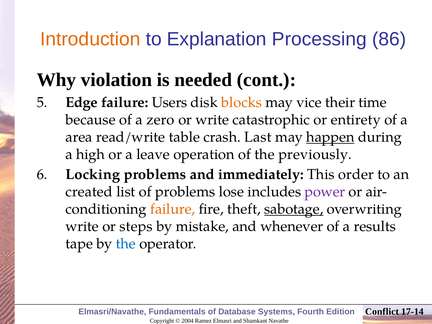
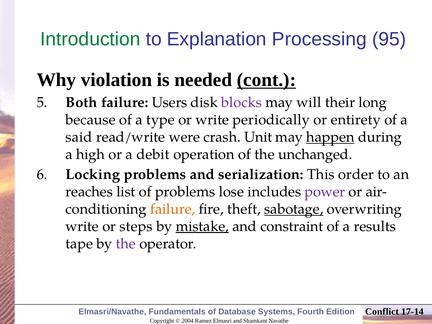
Introduction colour: orange -> green
86: 86 -> 95
cont underline: none -> present
Edge: Edge -> Both
blocks colour: orange -> purple
vice: vice -> will
time: time -> long
zero: zero -> type
catastrophic: catastrophic -> periodically
area: area -> said
table: table -> were
Last: Last -> Unit
leave: leave -> debit
previously: previously -> unchanged
immediately: immediately -> serialization
created: created -> reaches
mistake underline: none -> present
whenever: whenever -> constraint
the at (126, 244) colour: blue -> purple
